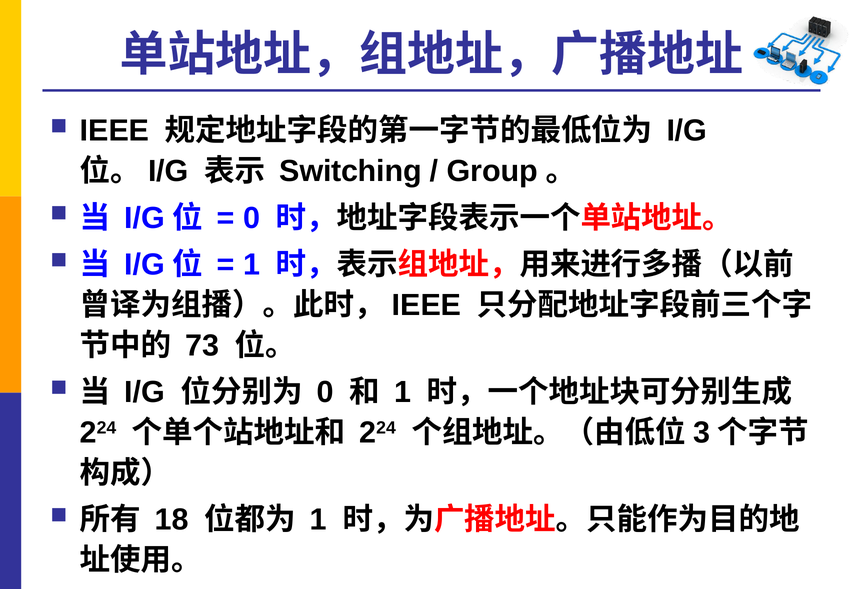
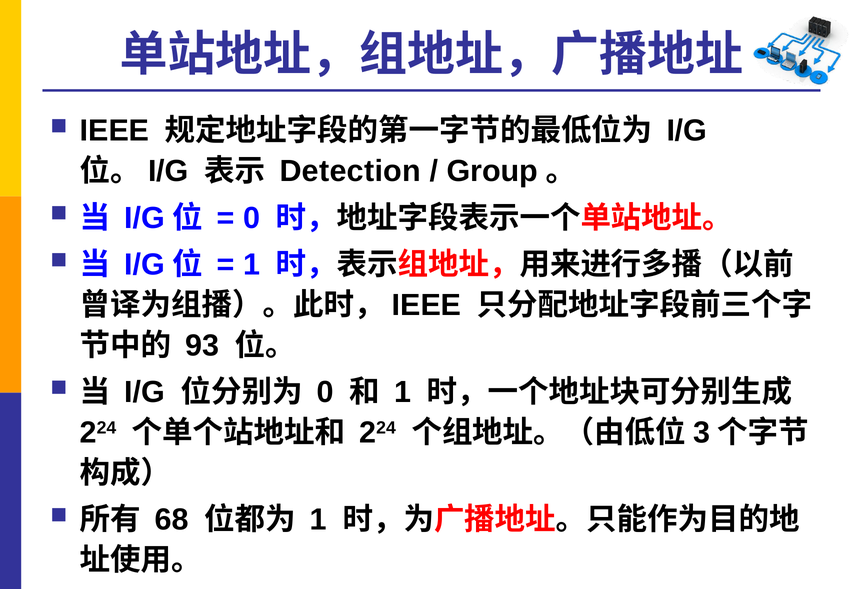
Switching: Switching -> Detection
73: 73 -> 93
18: 18 -> 68
